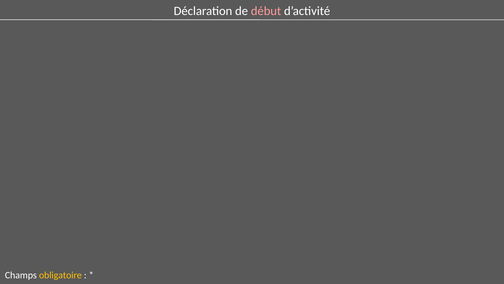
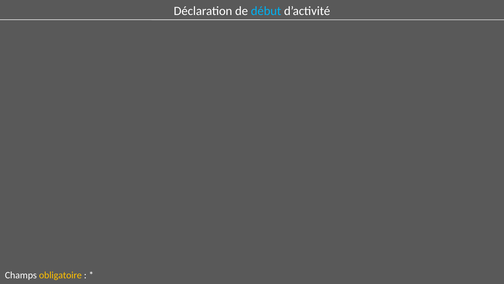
début colour: pink -> light blue
